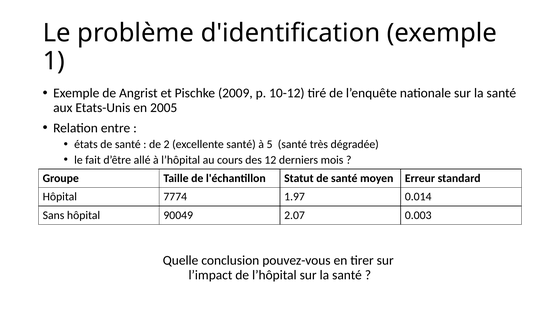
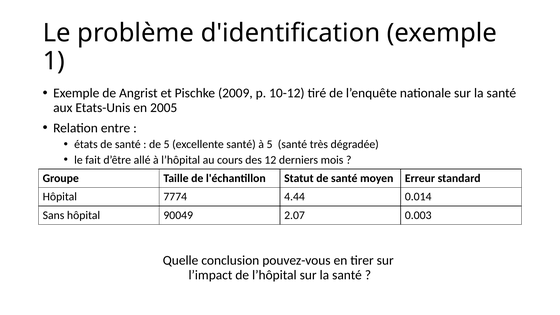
de 2: 2 -> 5
1.97: 1.97 -> 4.44
